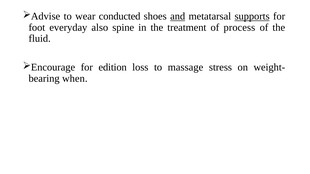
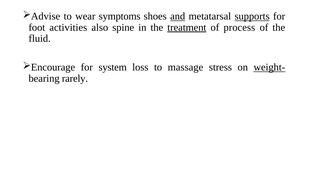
conducted: conducted -> symptoms
everyday: everyday -> activities
treatment underline: none -> present
edition: edition -> system
weight- underline: none -> present
when: when -> rarely
